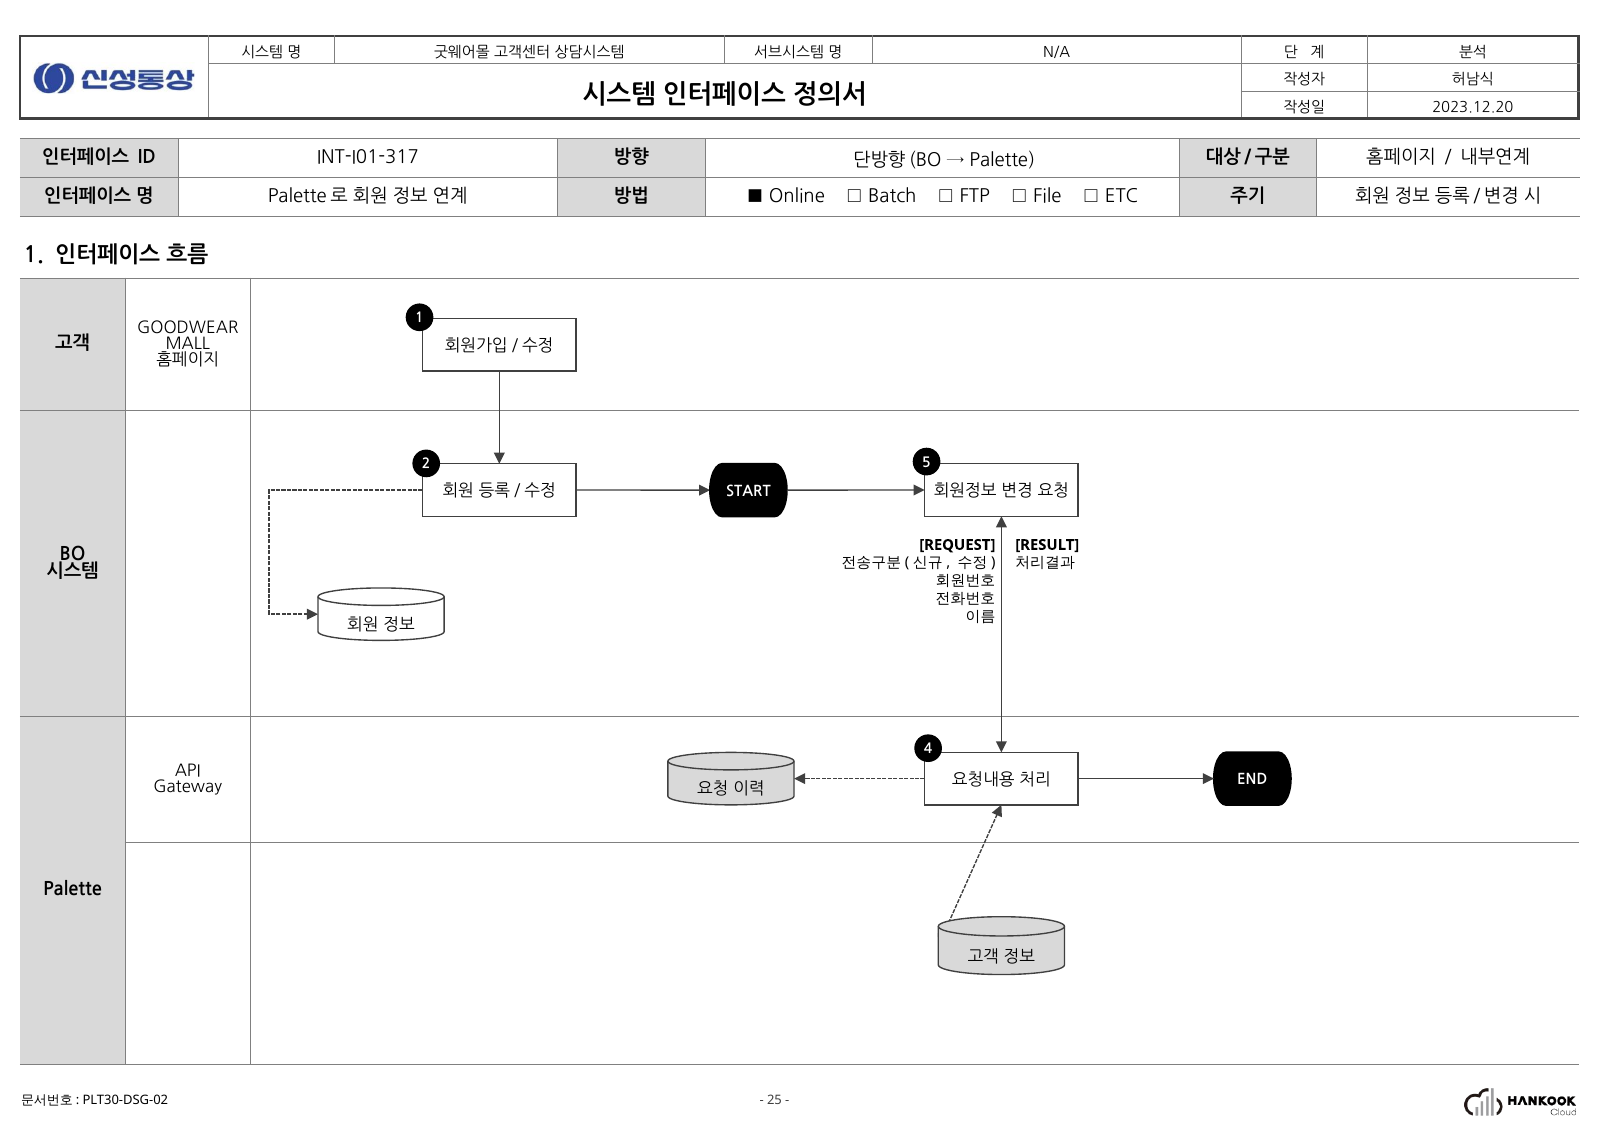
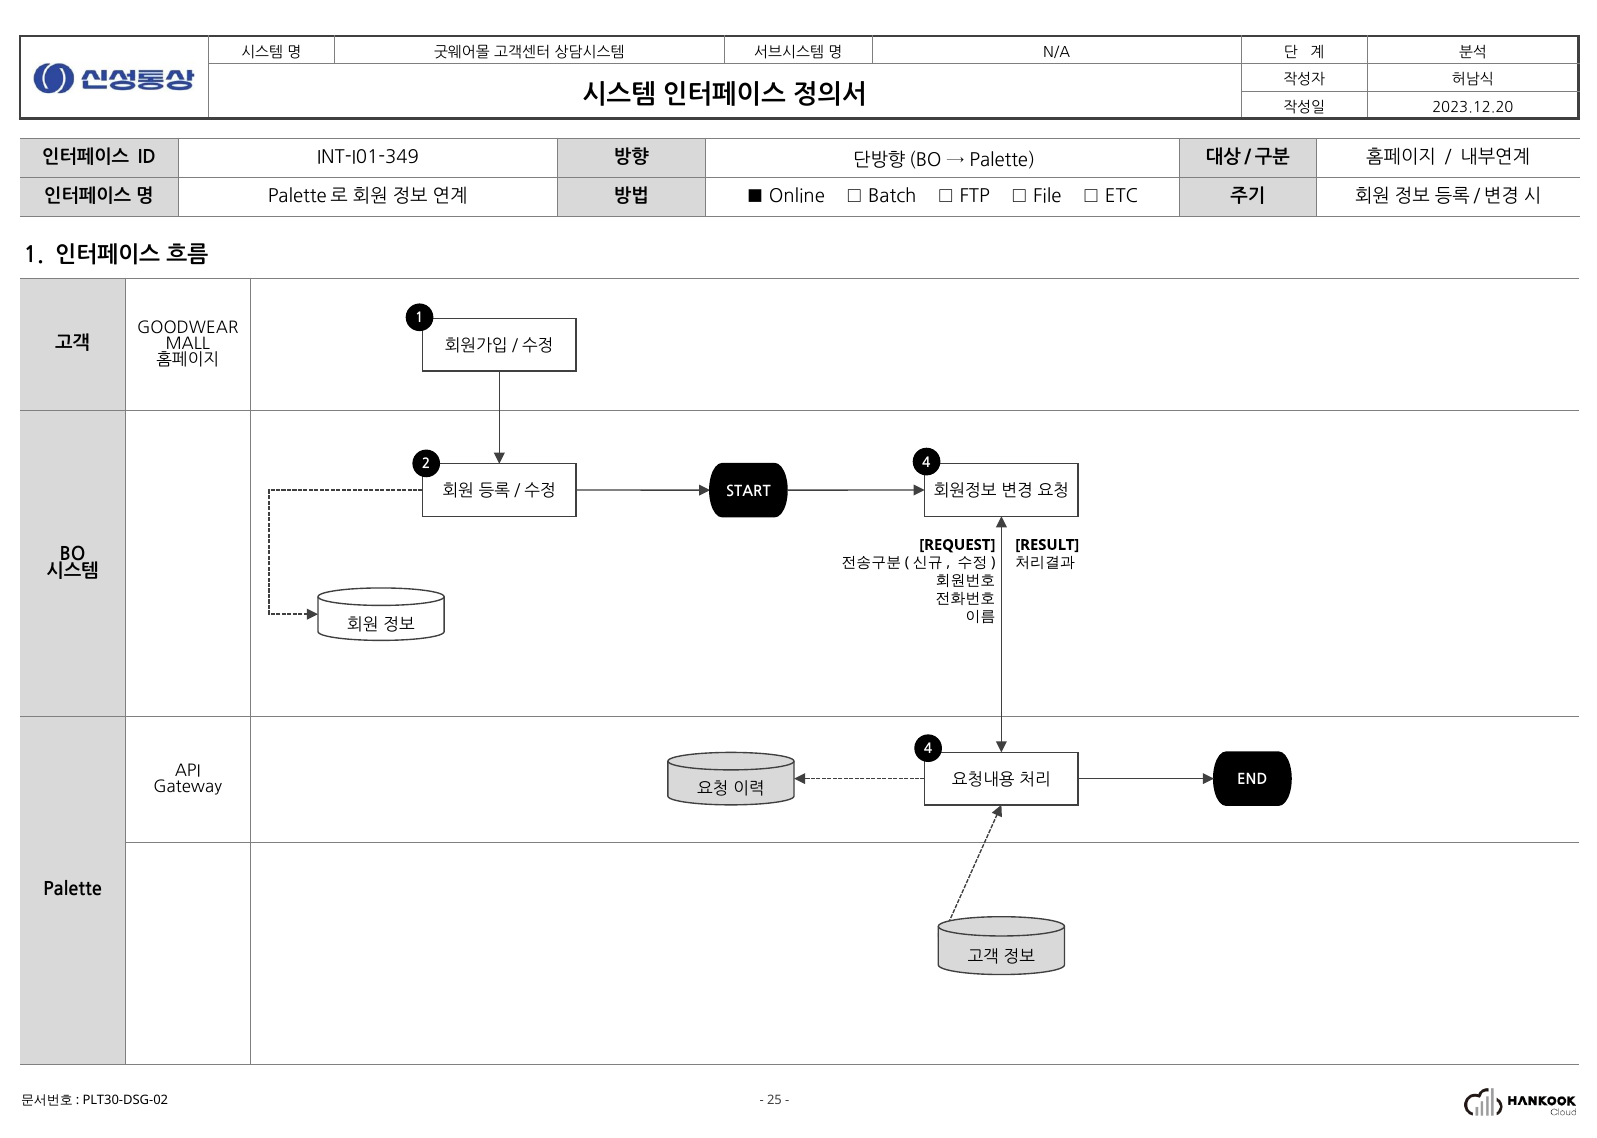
INT-I01-317: INT-I01-317 -> INT-I01-349
2 5: 5 -> 4
